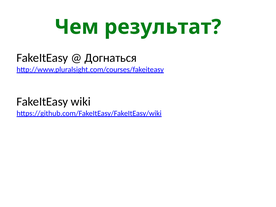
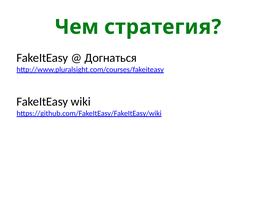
результат: результат -> стратегия
